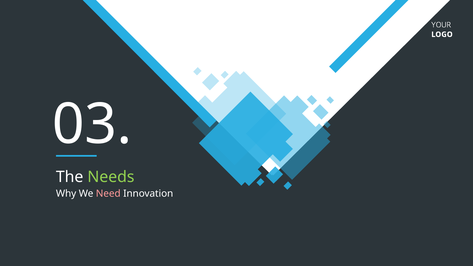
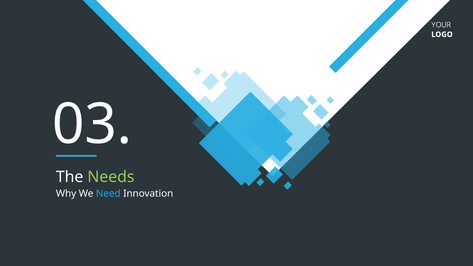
Need colour: pink -> light blue
